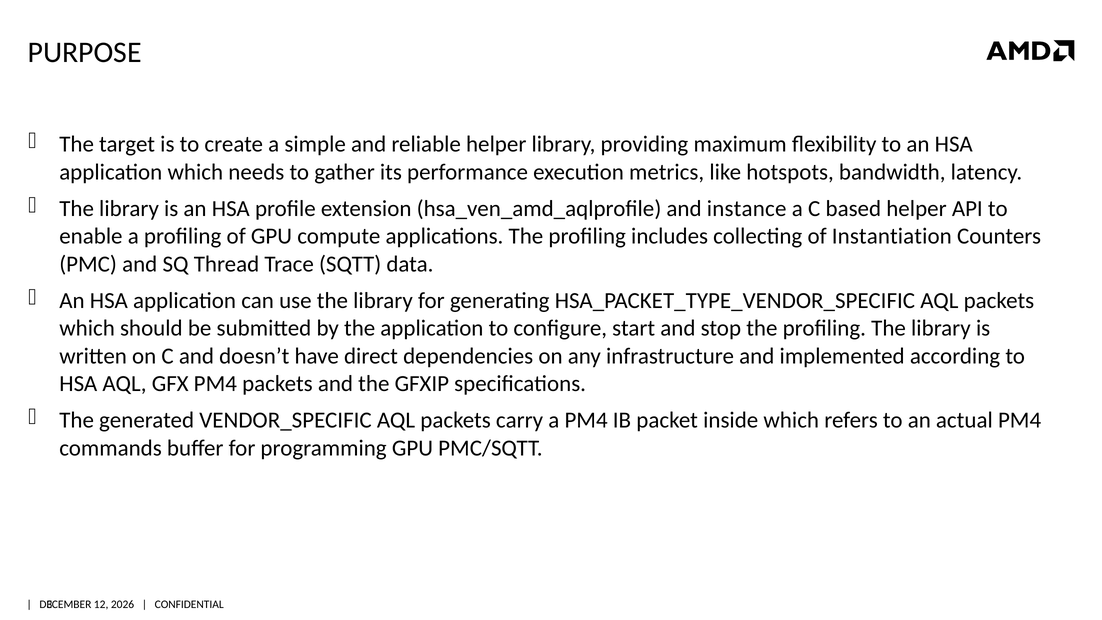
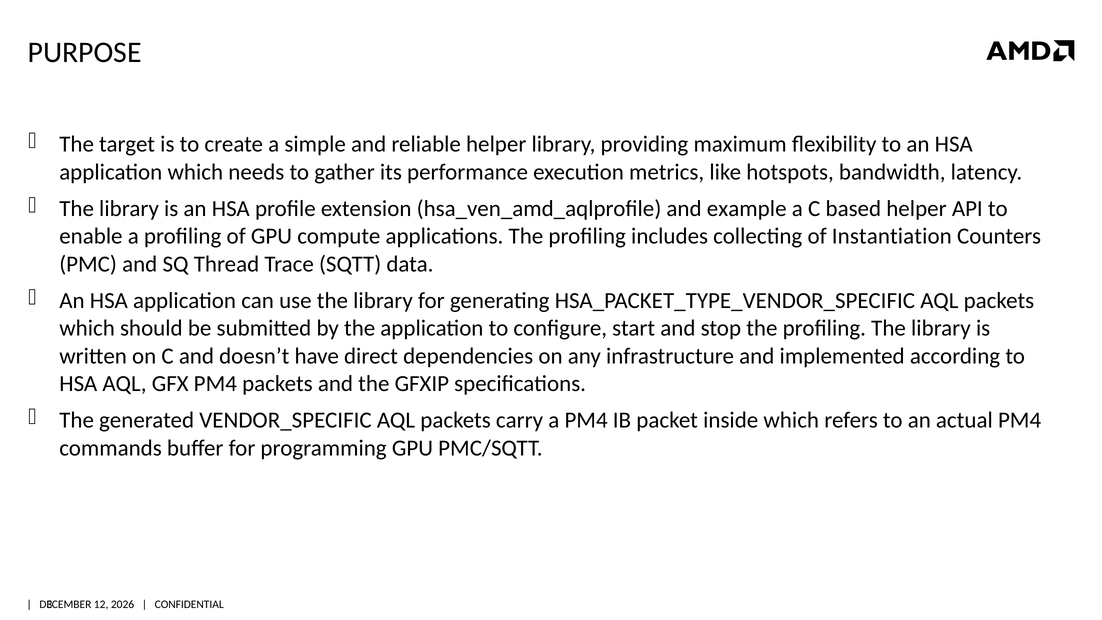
instance: instance -> example
